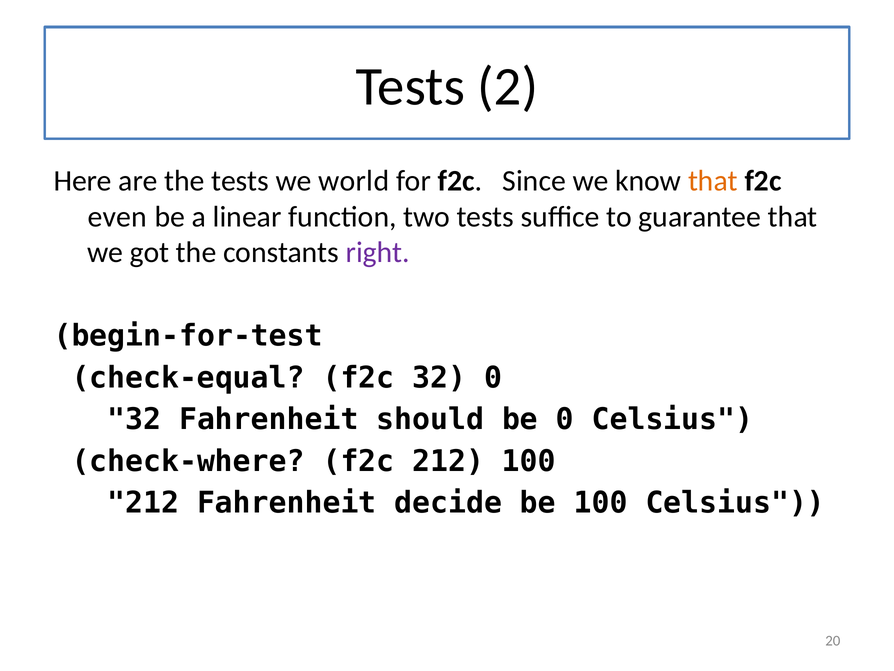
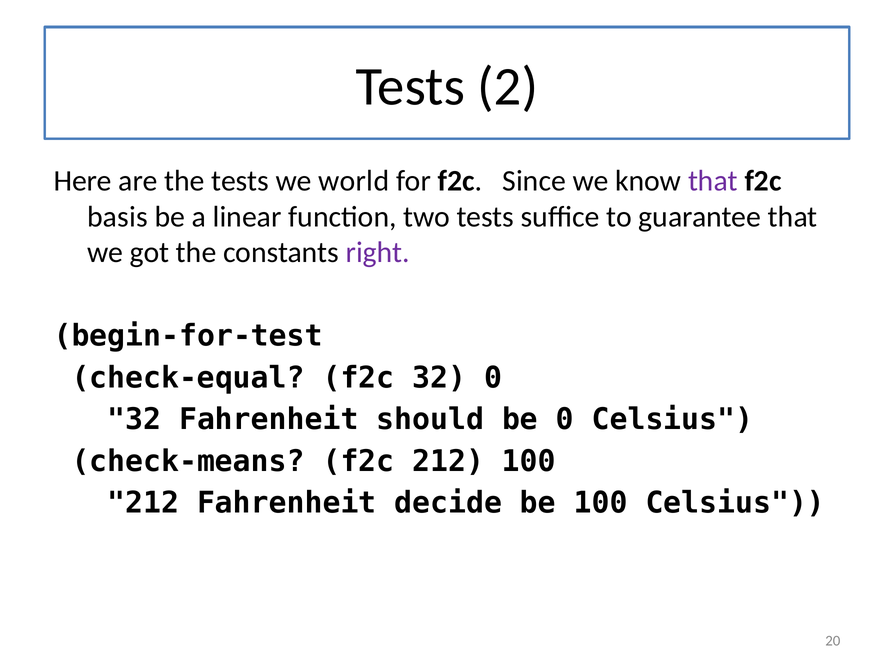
that at (713, 181) colour: orange -> purple
even: even -> basis
check-where: check-where -> check-means
